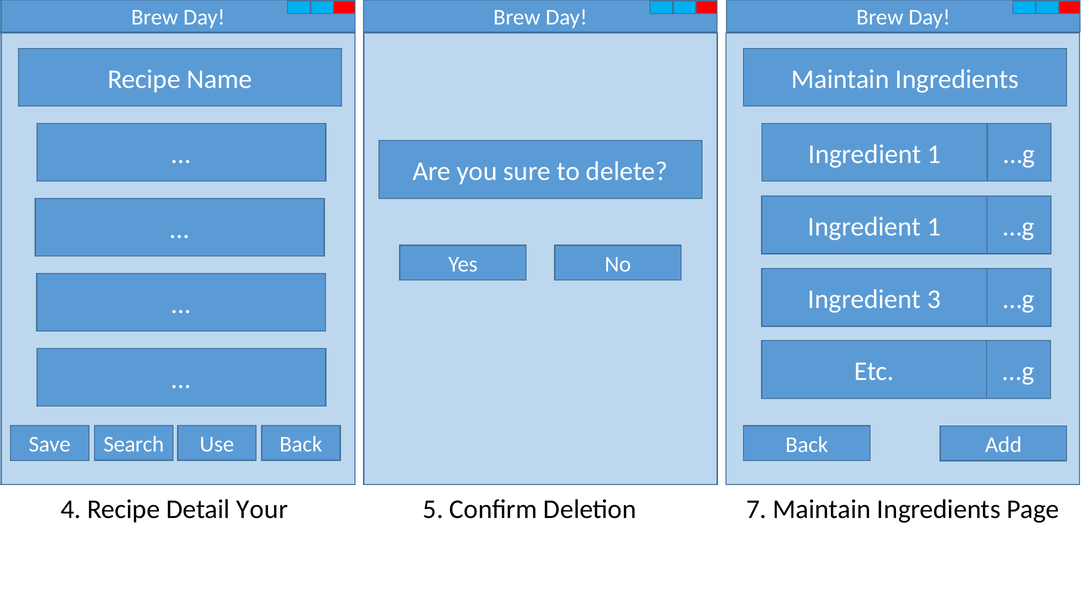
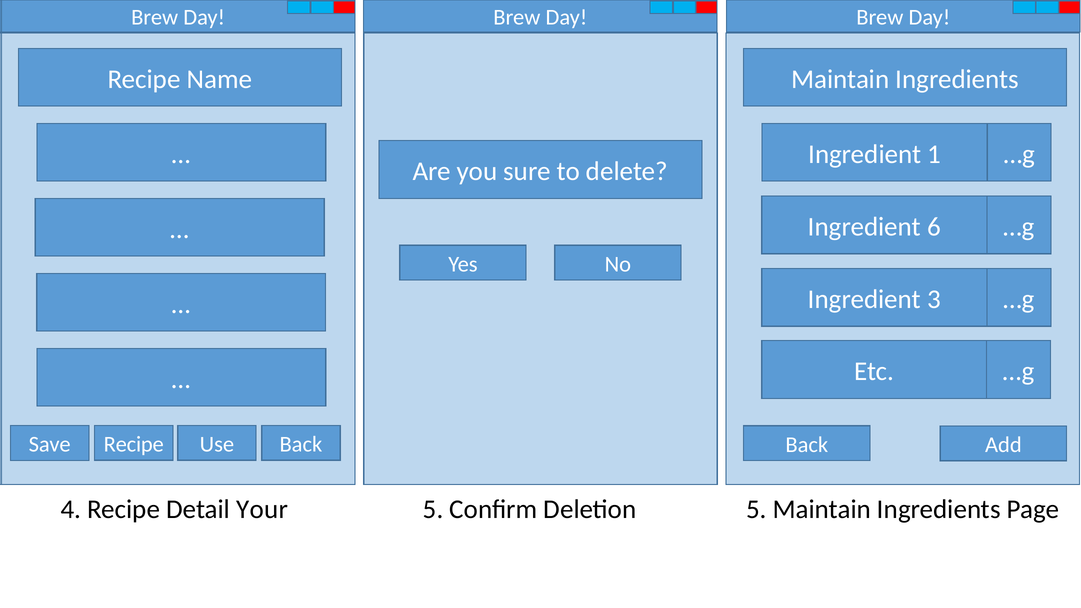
1 at (934, 227): 1 -> 6
Search at (134, 444): Search -> Recipe
Deletion 7: 7 -> 5
